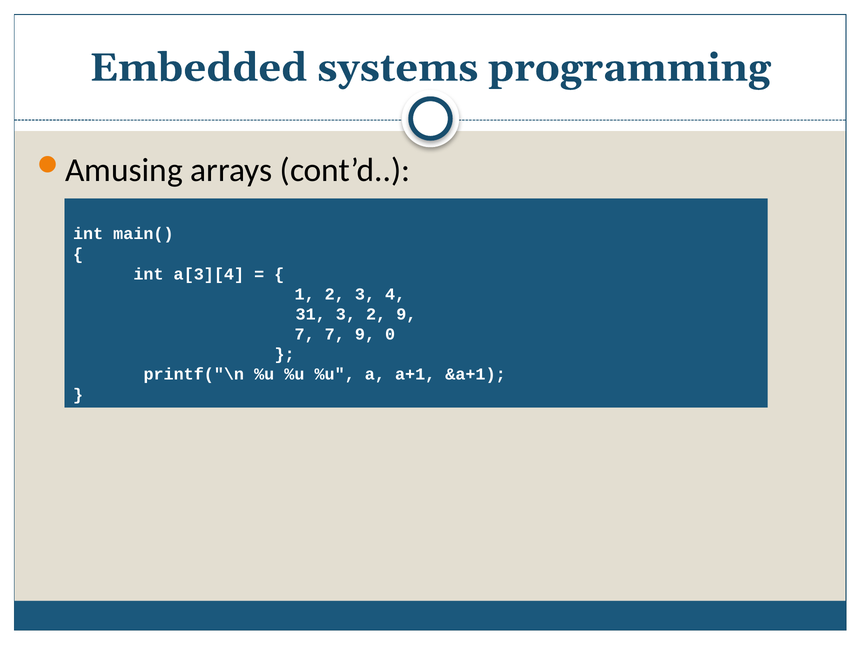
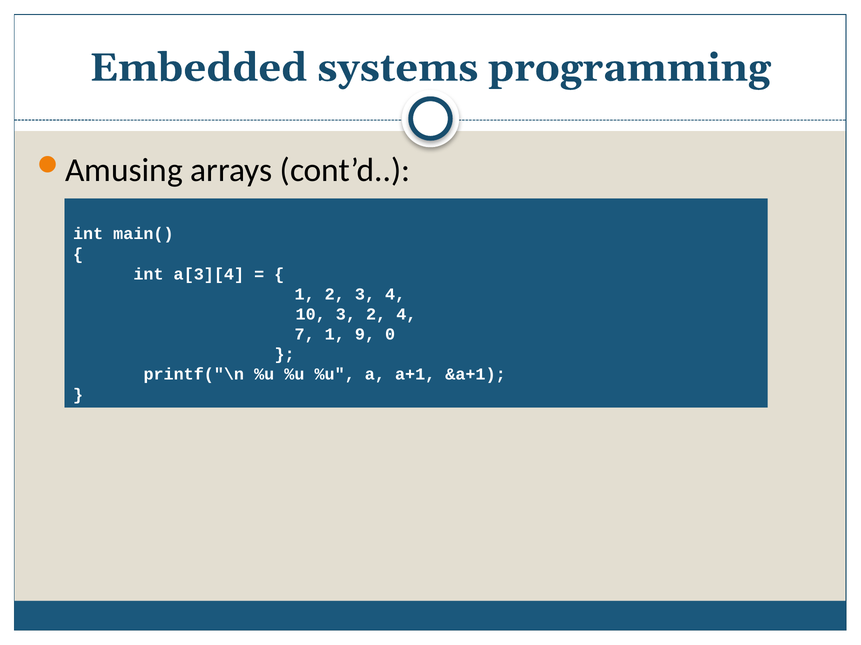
31: 31 -> 10
2 9: 9 -> 4
7 7: 7 -> 1
